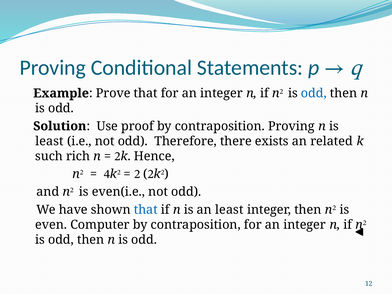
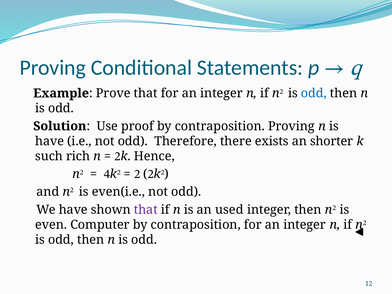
least at (49, 141): least -> have
related: related -> shorter
that at (146, 210) colour: blue -> purple
an least: least -> used
